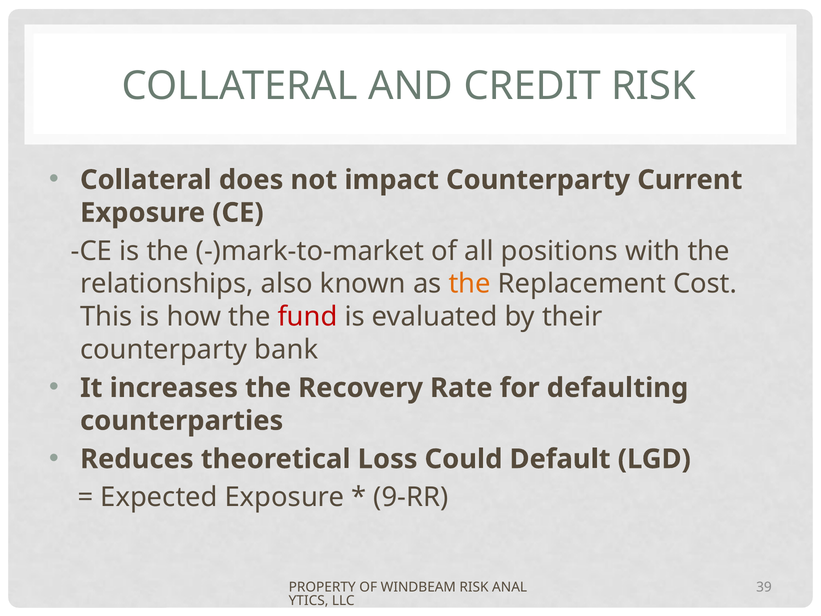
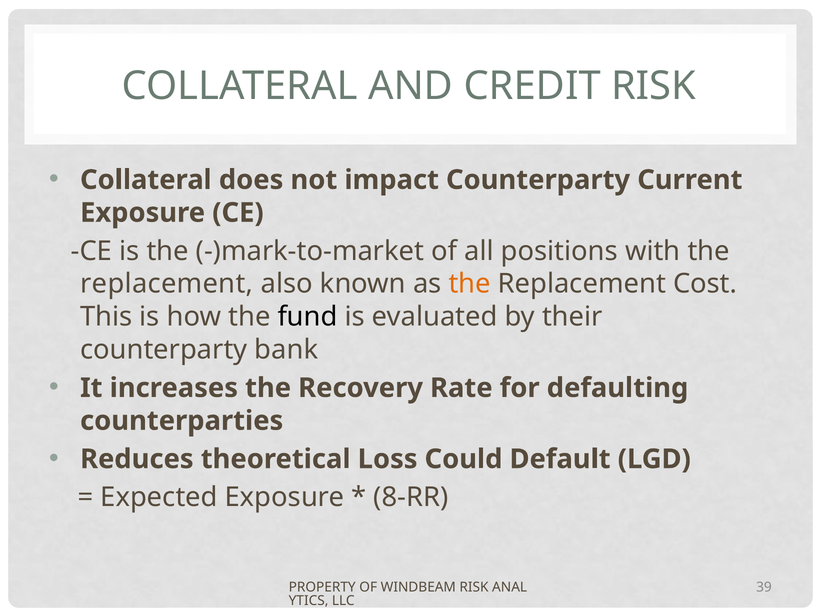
relationships at (167, 284): relationships -> replacement
fund colour: red -> black
9-RR: 9-RR -> 8-RR
